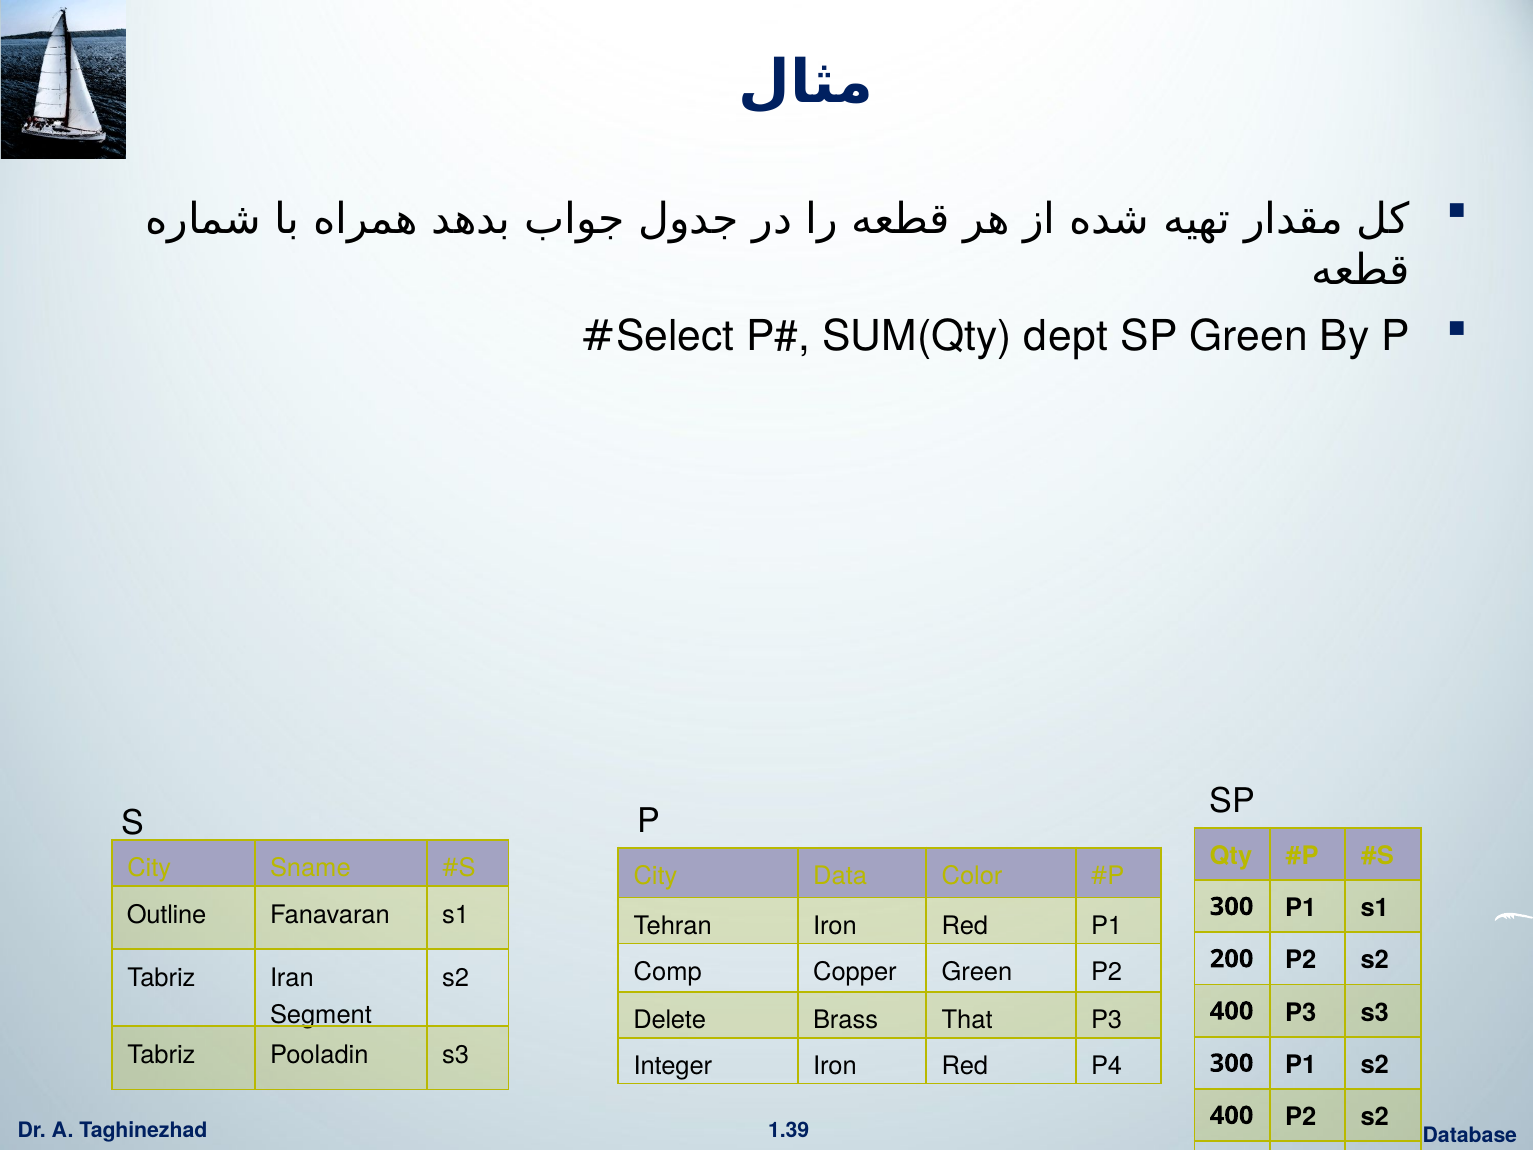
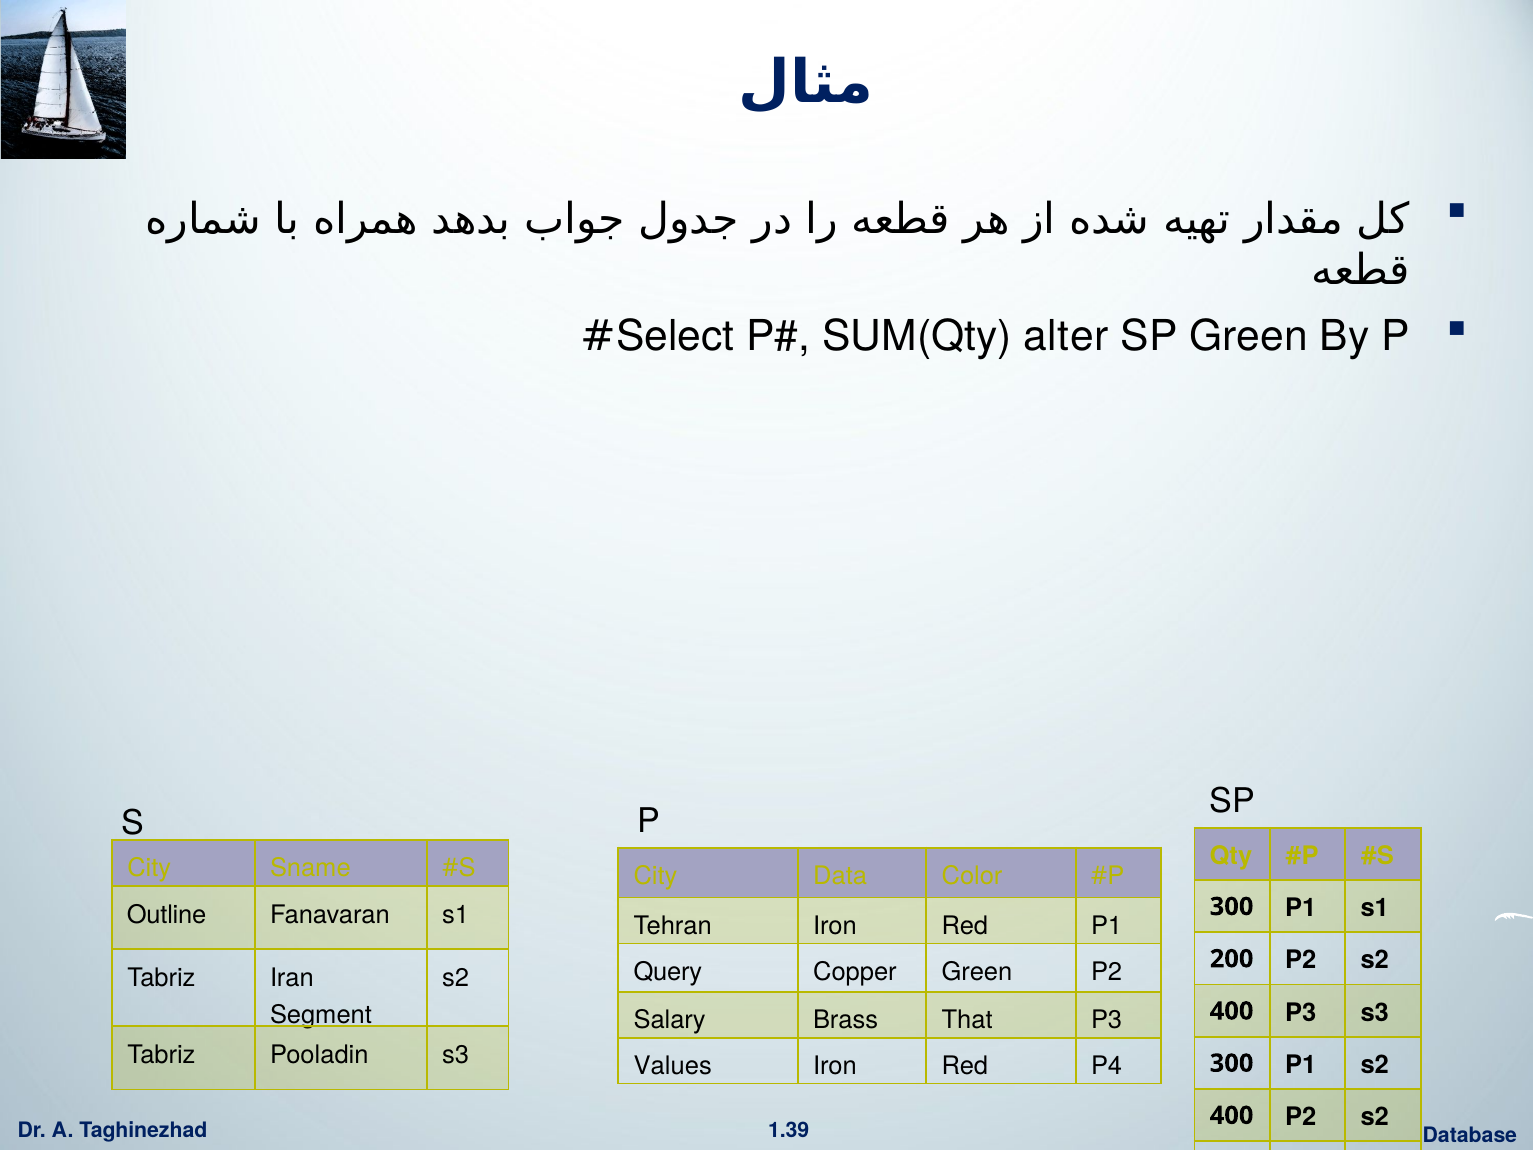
dept: dept -> alter
Comp: Comp -> Query
Delete: Delete -> Salary
Integer: Integer -> Values
